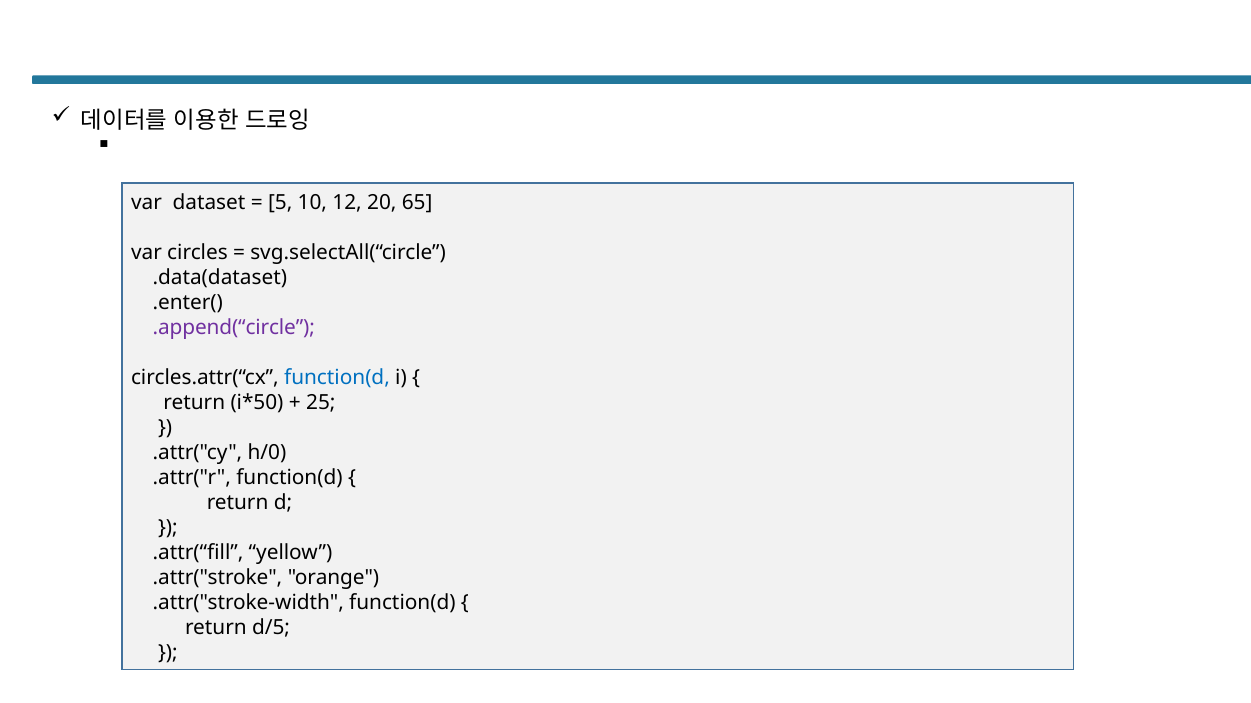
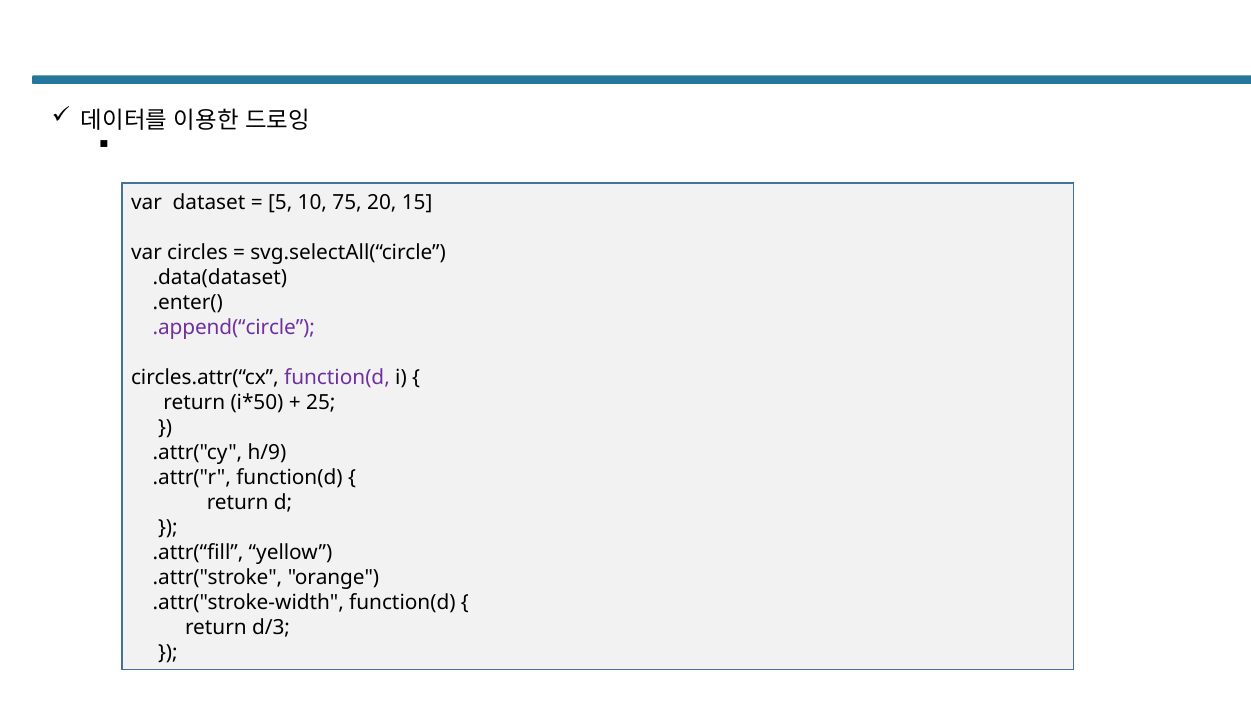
12: 12 -> 75
65: 65 -> 15
function(d at (337, 378) colour: blue -> purple
h/0: h/0 -> h/9
d/5: d/5 -> d/3
